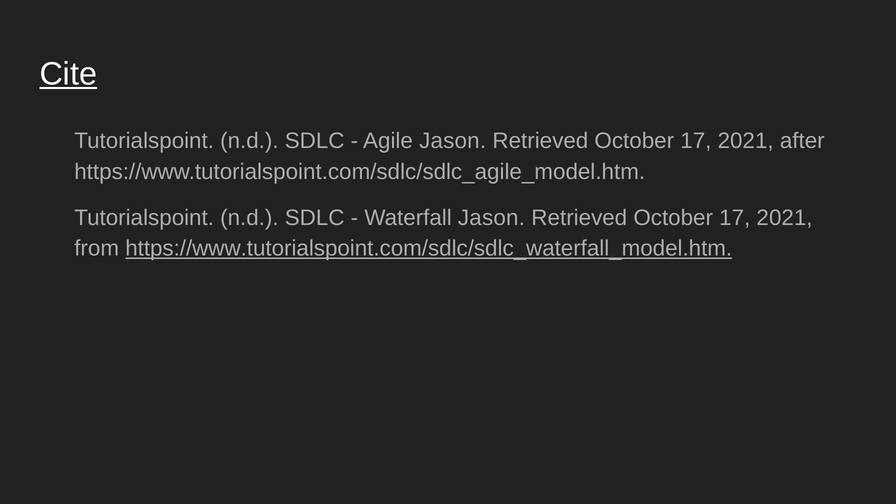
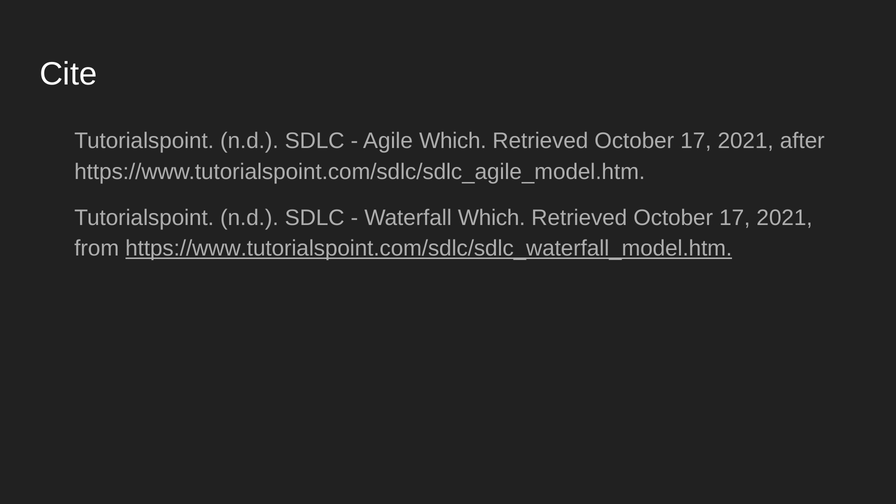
Cite underline: present -> none
Agile Jason: Jason -> Which
Waterfall Jason: Jason -> Which
